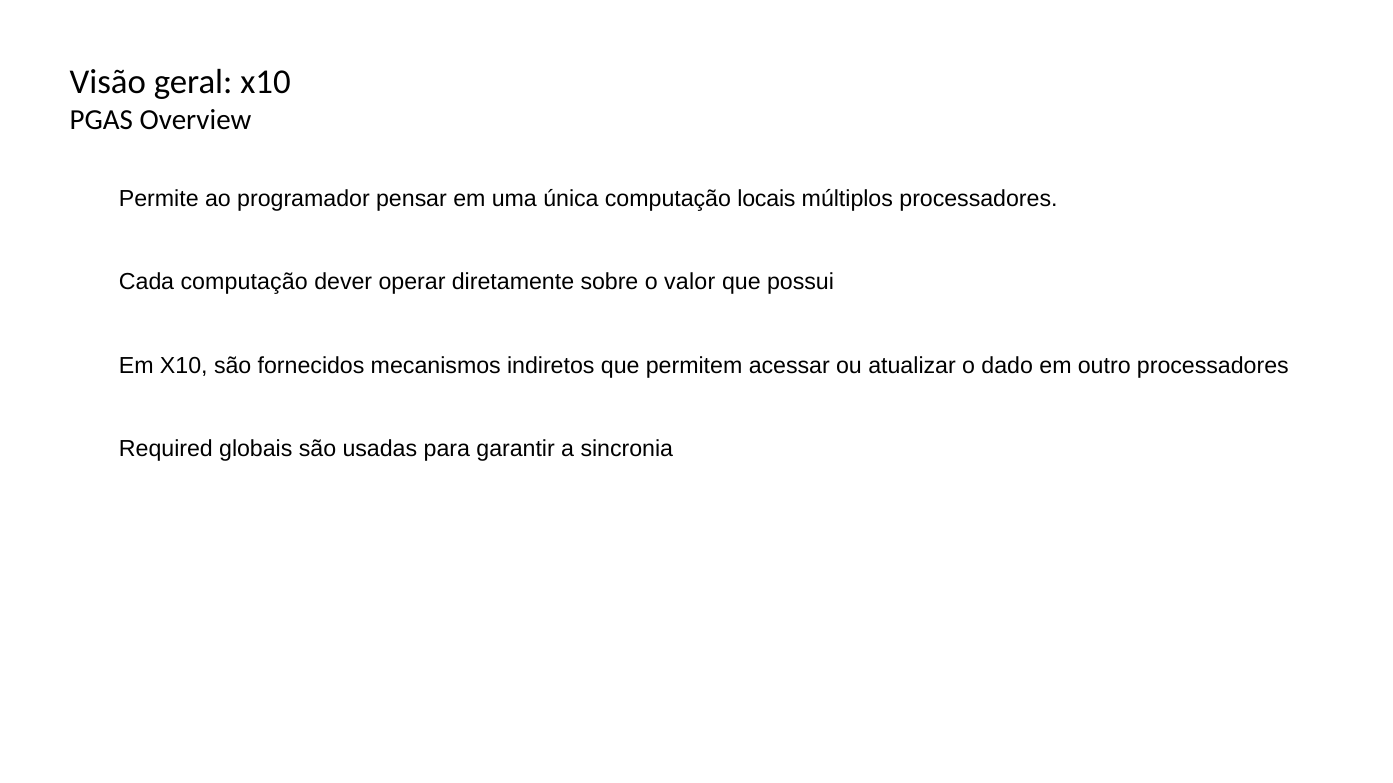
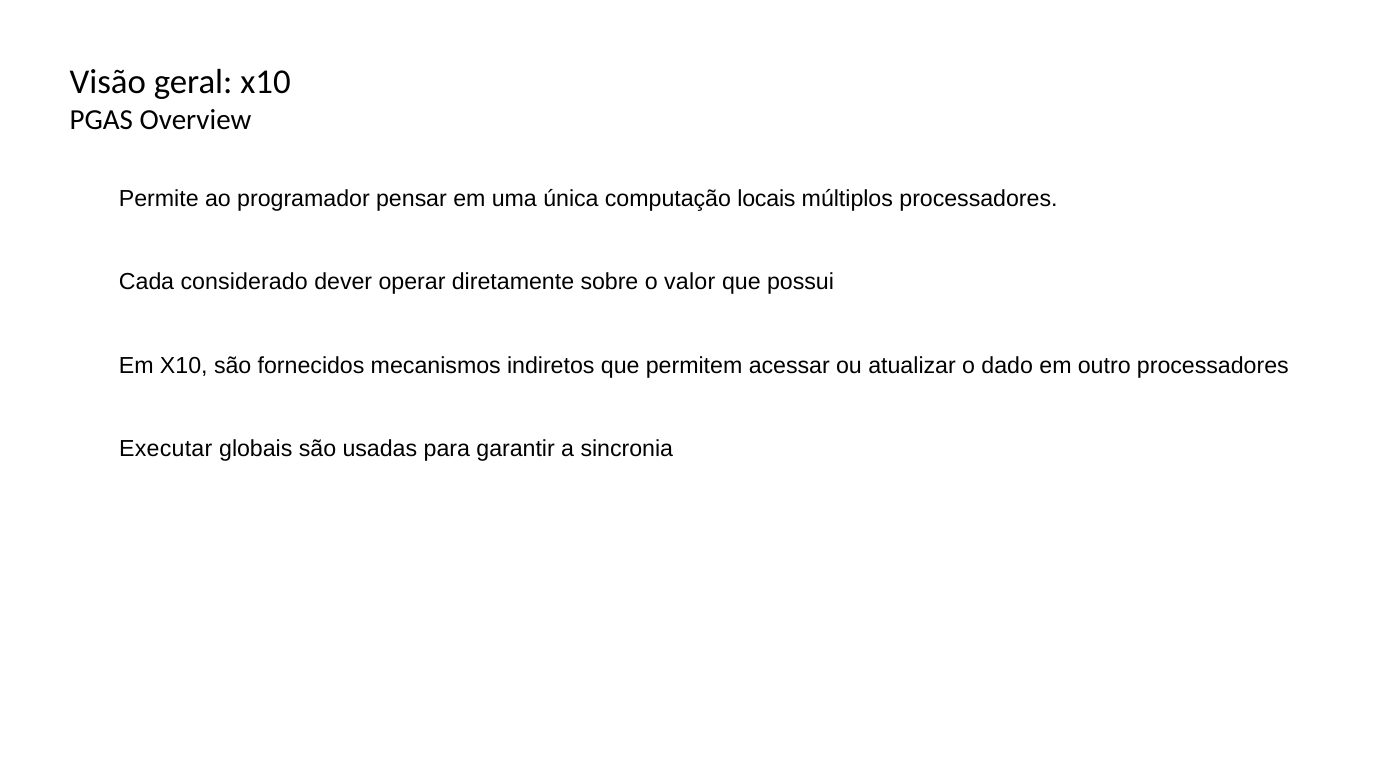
Cada computação: computação -> considerado
Required: Required -> Executar
